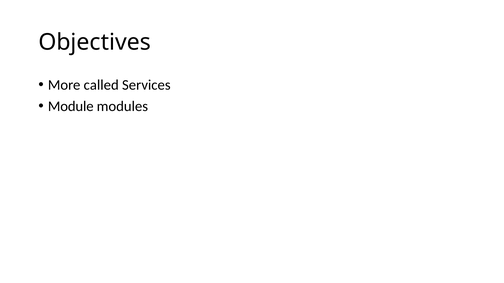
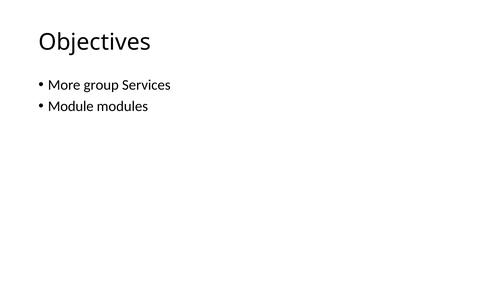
called: called -> group
